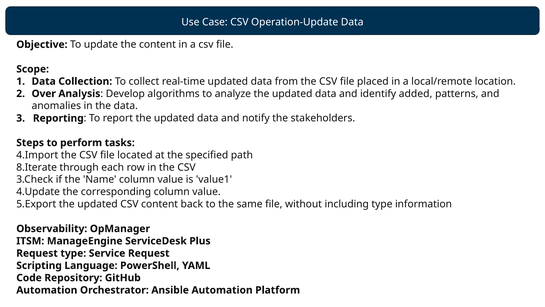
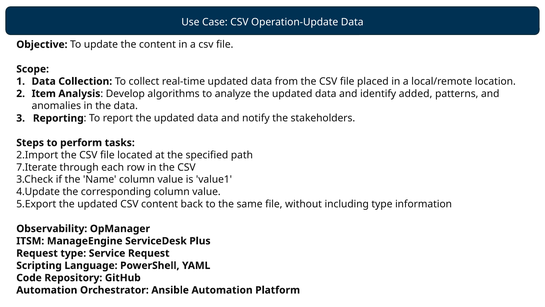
Over: Over -> Item
4.Import: 4.Import -> 2.Import
8.Iterate: 8.Iterate -> 7.Iterate
